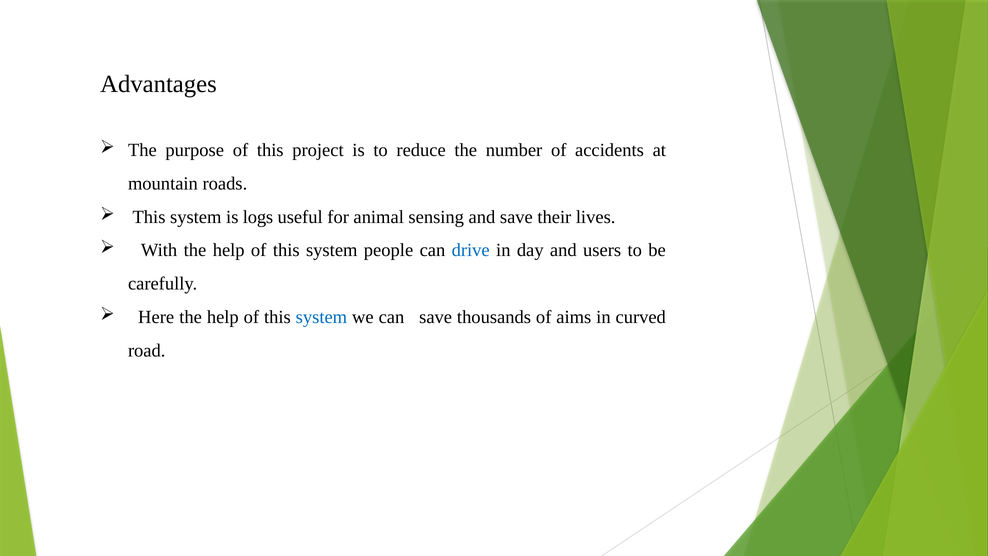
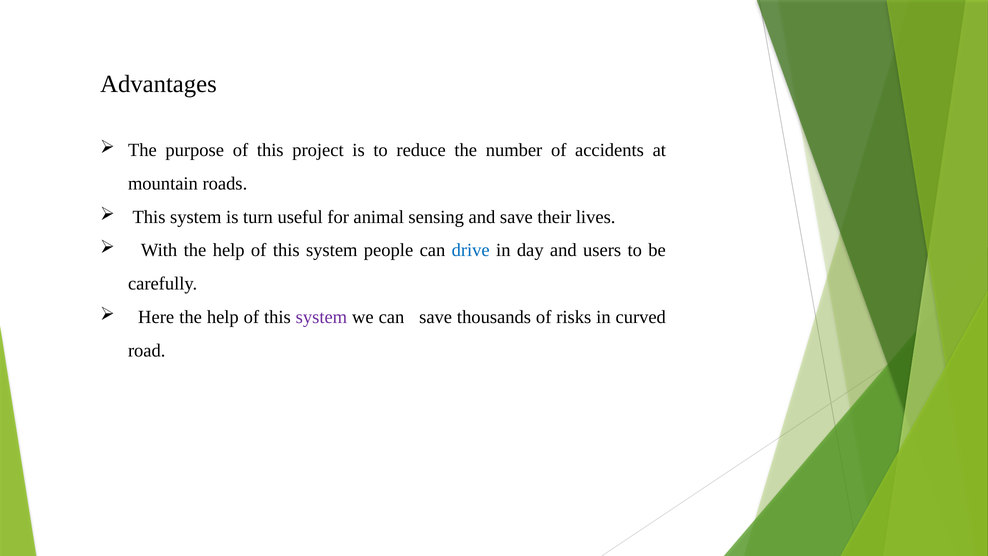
logs: logs -> turn
system at (321, 317) colour: blue -> purple
aims: aims -> risks
